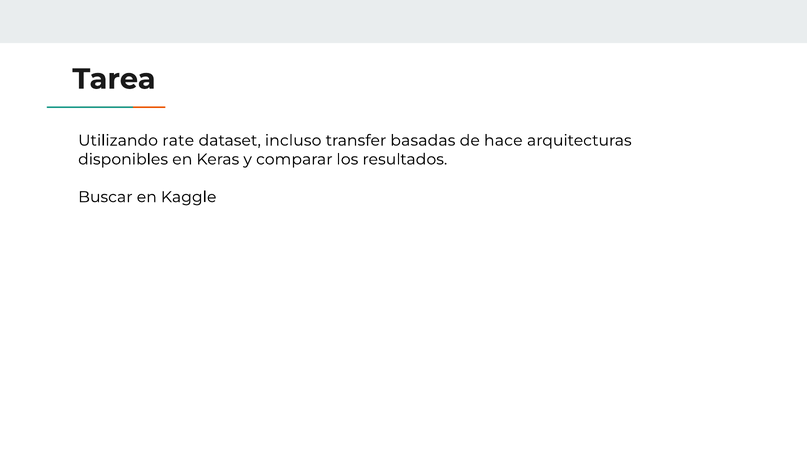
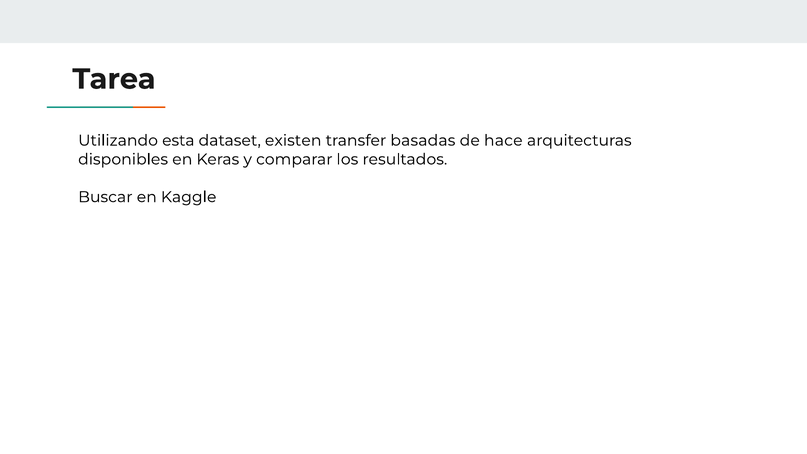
rate: rate -> esta
incluso: incluso -> existen
